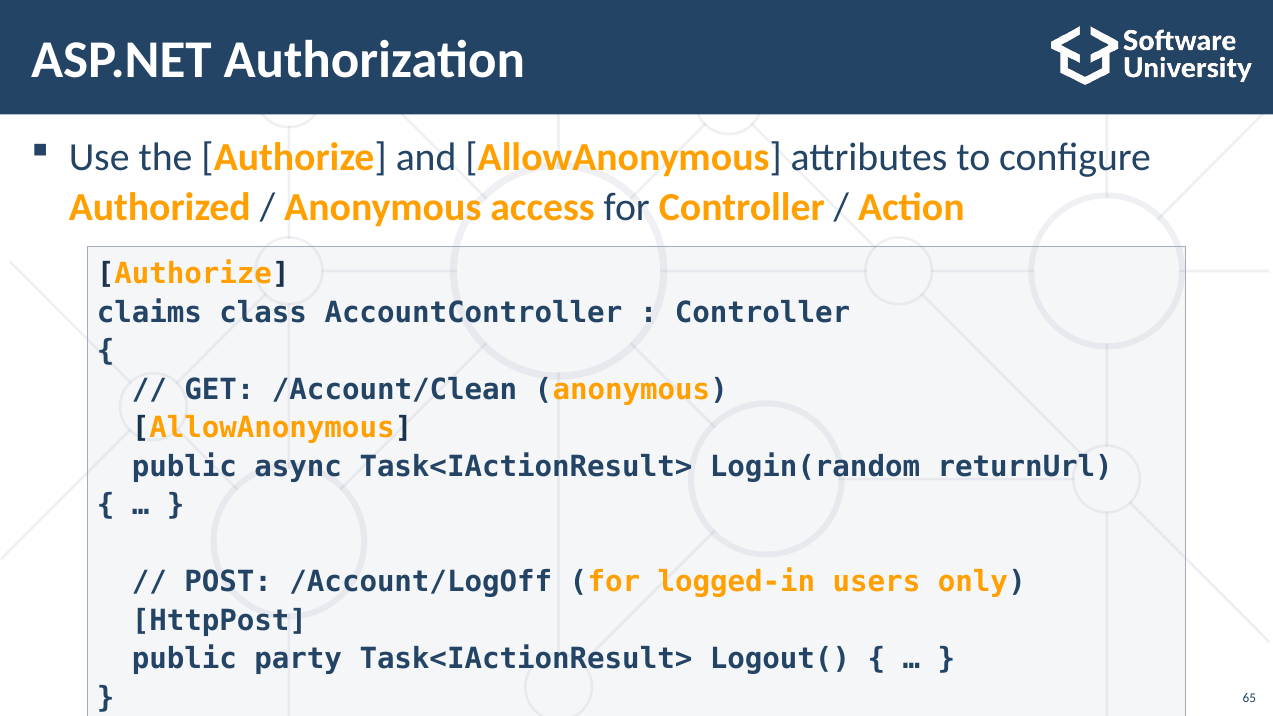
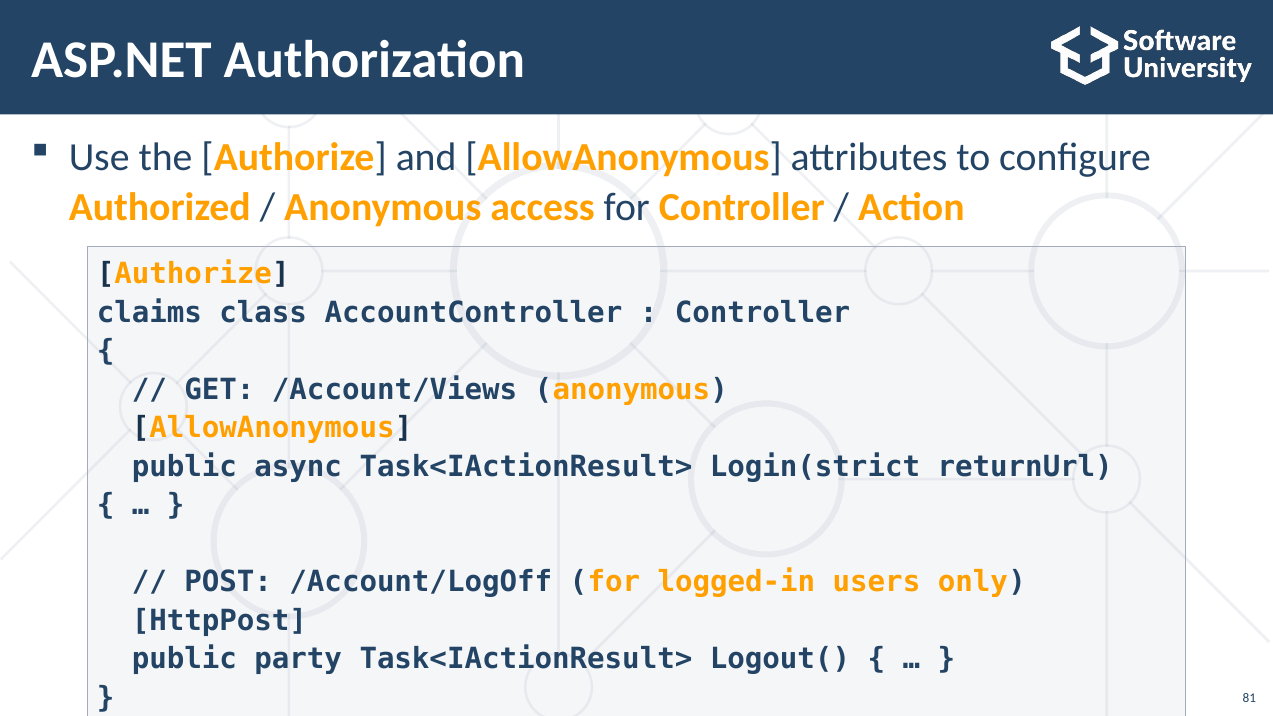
/Account/Clean: /Account/Clean -> /Account/Views
Login(random: Login(random -> Login(strict
65: 65 -> 81
